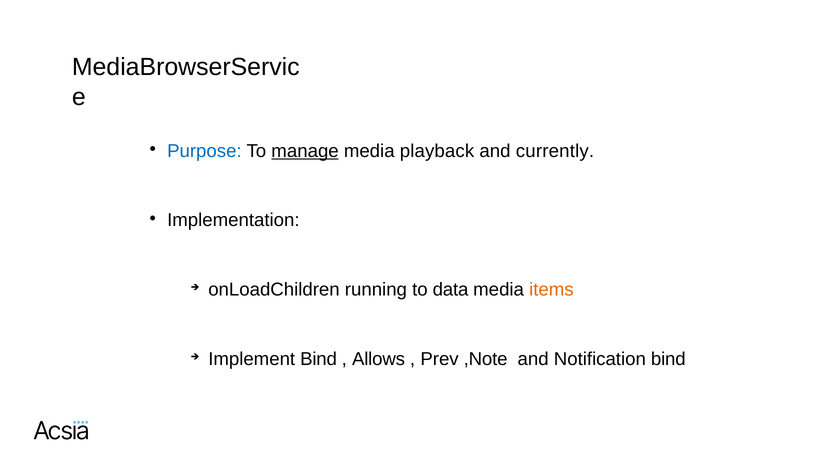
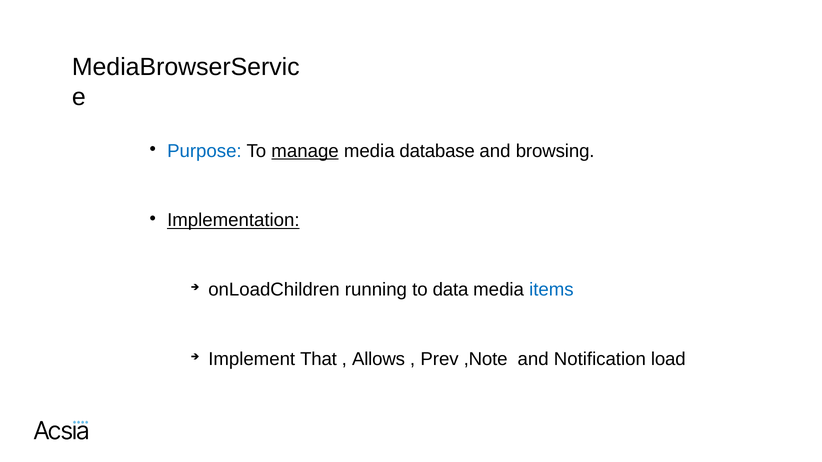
playback: playback -> database
currently: currently -> browsing
Implementation underline: none -> present
items colour: orange -> blue
Implement Bind: Bind -> That
Notification bind: bind -> load
